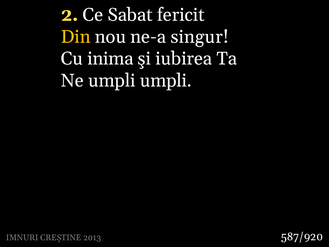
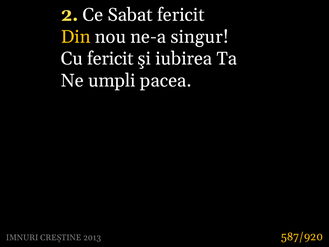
Cu inima: inima -> fericit
umpli umpli: umpli -> pacea
587/920 colour: white -> yellow
